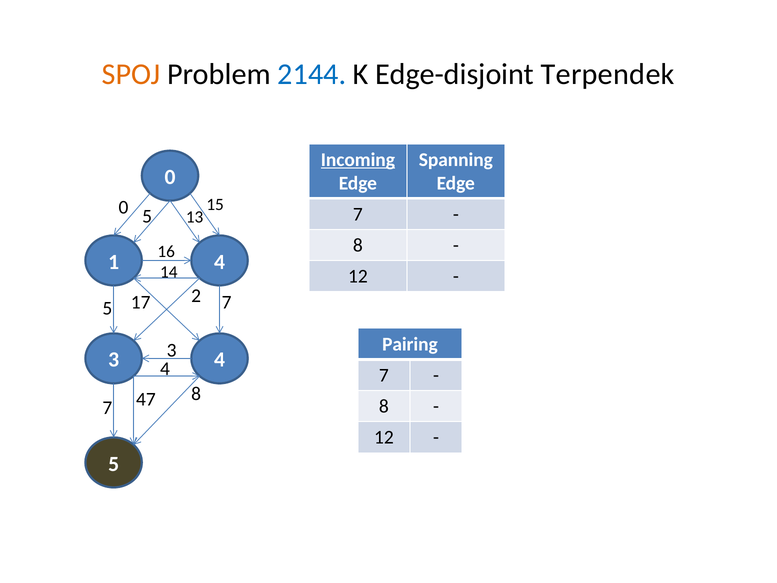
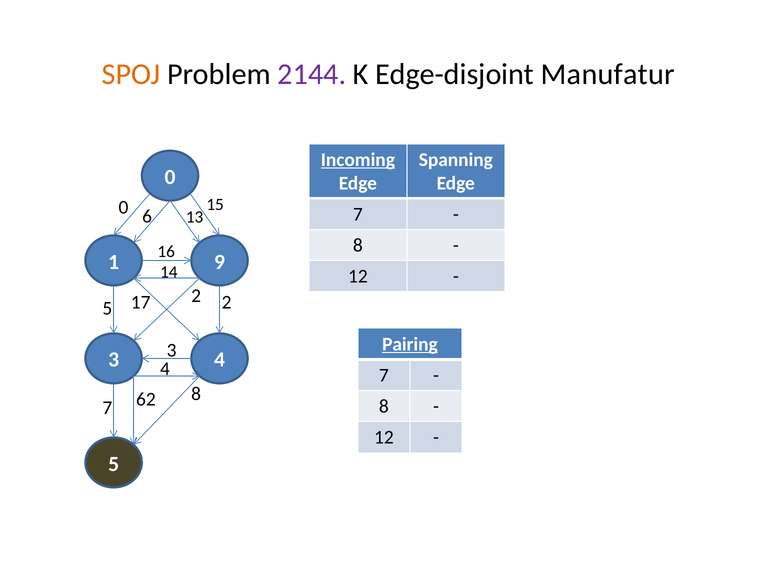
2144 colour: blue -> purple
Terpendek: Terpendek -> Manufatur
0 5: 5 -> 6
1 4: 4 -> 9
17 7: 7 -> 2
Pairing underline: none -> present
47: 47 -> 62
